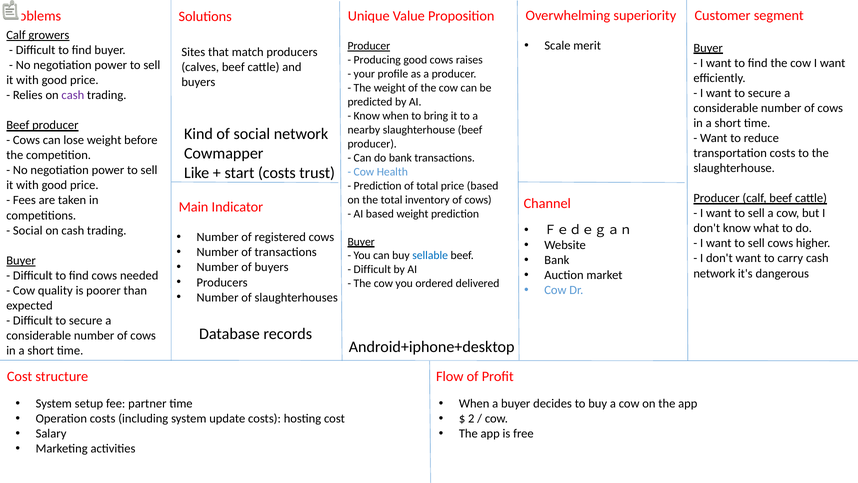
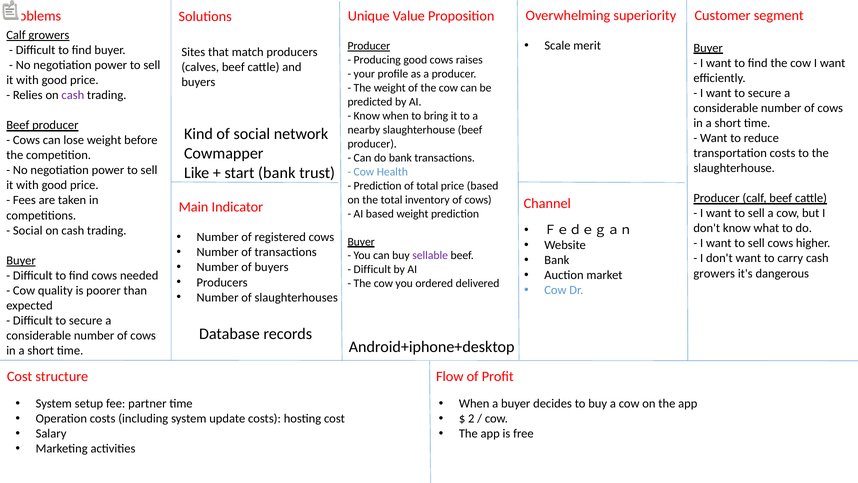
start costs: costs -> bank
sellable colour: blue -> purple
network at (714, 273): network -> growers
